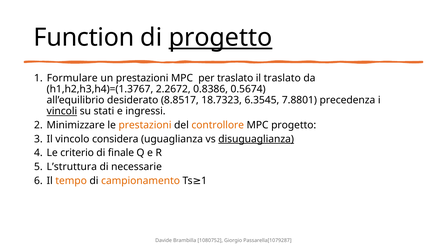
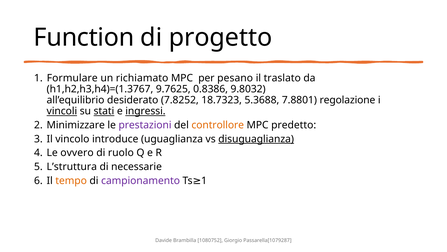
progetto at (220, 38) underline: present -> none
un prestazioni: prestazioni -> richiamato
per traslato: traslato -> pesano
2.2672: 2.2672 -> 9.7625
0.5674: 0.5674 -> 9.8032
8.8517: 8.8517 -> 7.8252
6.3545: 6.3545 -> 5.3688
precedenza: precedenza -> regolazione
stati underline: none -> present
ingressi underline: none -> present
prestazioni at (145, 125) colour: orange -> purple
MPC progetto: progetto -> predetto
considera: considera -> introduce
criterio: criterio -> ovvero
finale: finale -> ruolo
campionamento colour: orange -> purple
